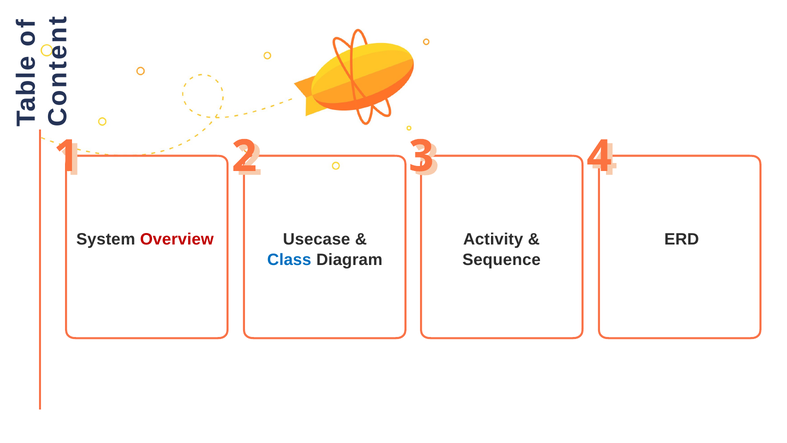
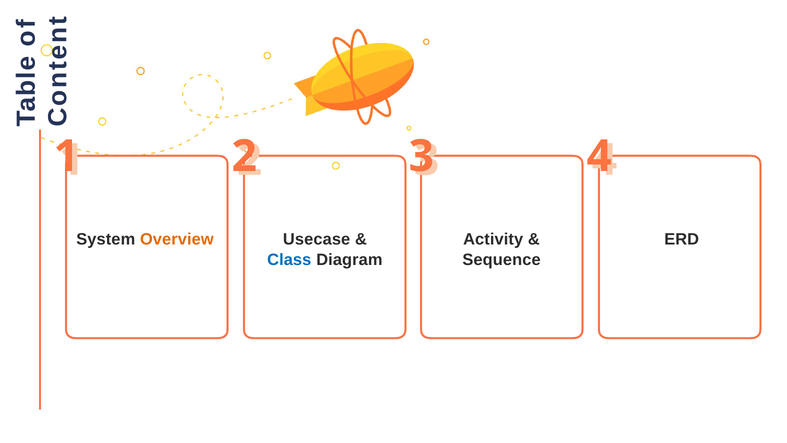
Overview colour: red -> orange
